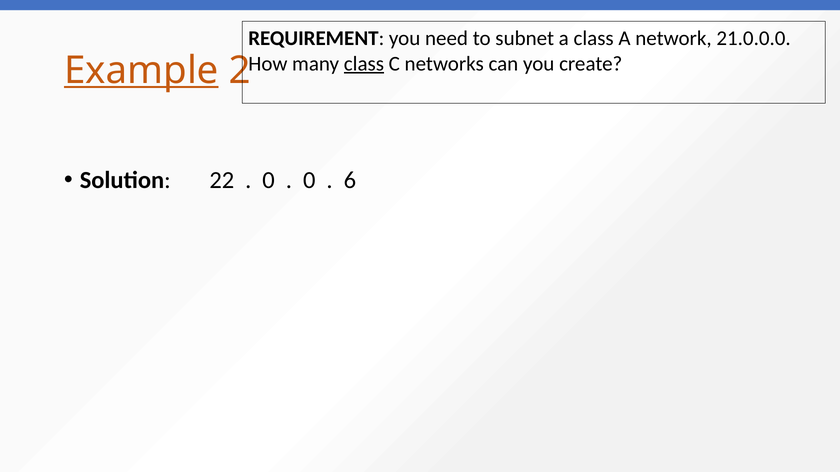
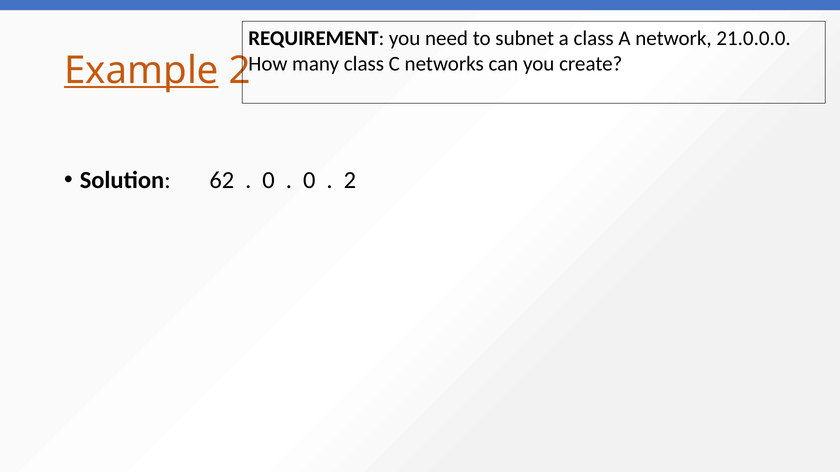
class at (364, 64) underline: present -> none
22: 22 -> 62
6 at (350, 180): 6 -> 2
